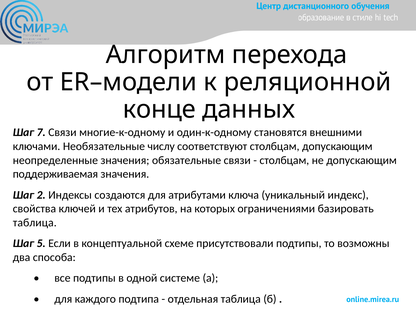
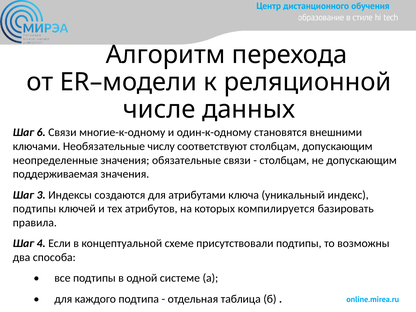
конце: конце -> числе
7: 7 -> 6
2: 2 -> 3
свойства at (34, 209): свойства -> подтипы
ограничениями: ограничениями -> компилируется
таблица at (35, 223): таблица -> правила
5: 5 -> 4
